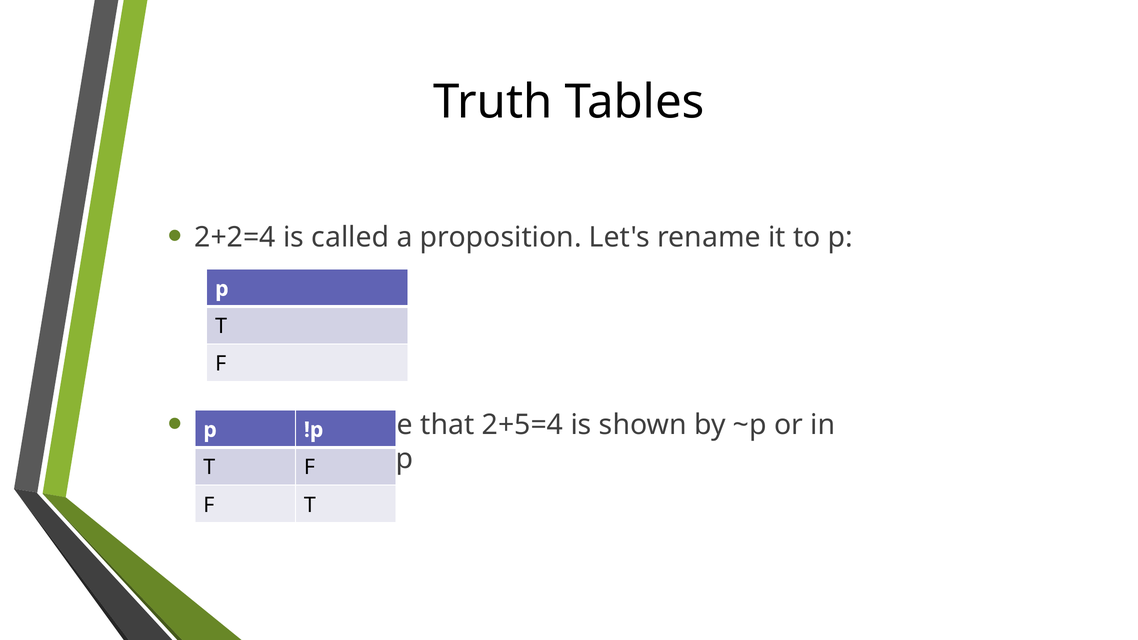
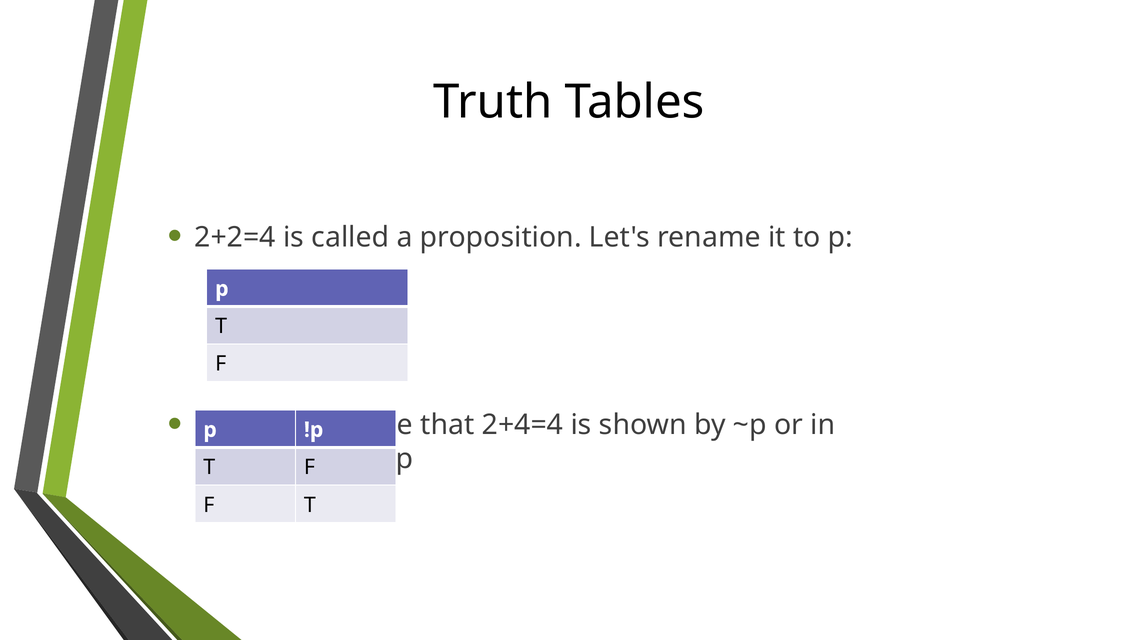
2+5=4: 2+5=4 -> 2+4=4
